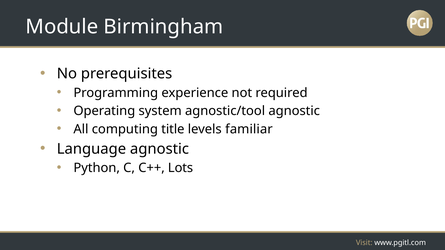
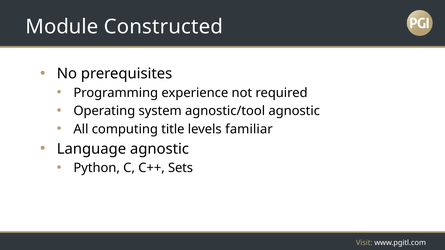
Birmingham: Birmingham -> Constructed
Lots: Lots -> Sets
